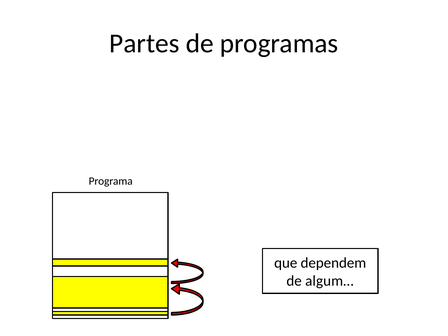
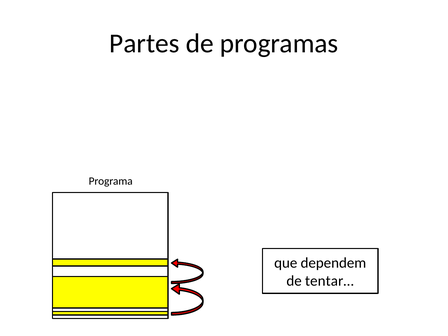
algum…: algum… -> tentar…
